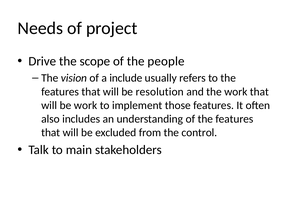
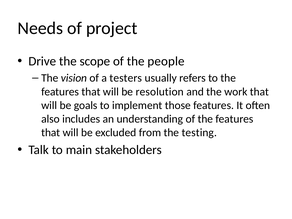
include: include -> testers
be work: work -> goals
control: control -> testing
